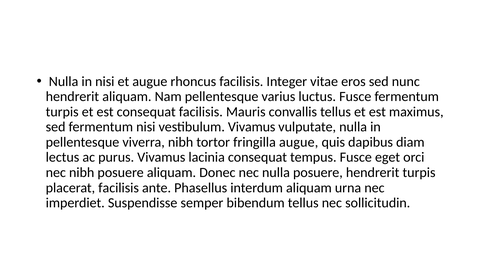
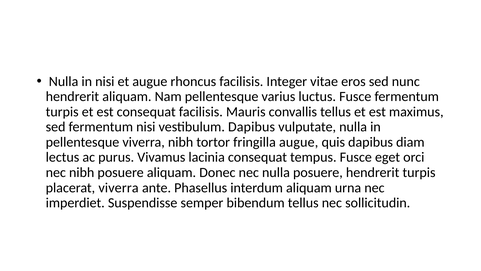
vestibulum Vivamus: Vivamus -> Dapibus
placerat facilisis: facilisis -> viverra
